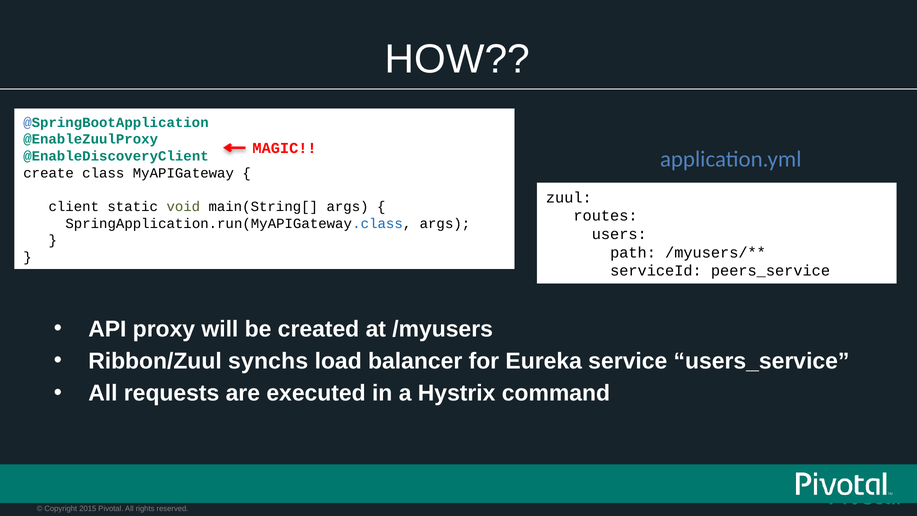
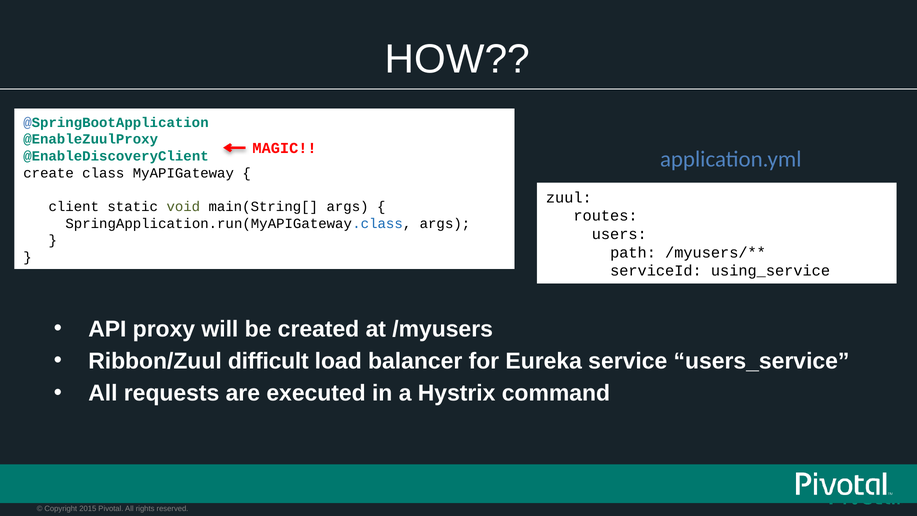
peers_service: peers_service -> using_service
synchs: synchs -> difficult
